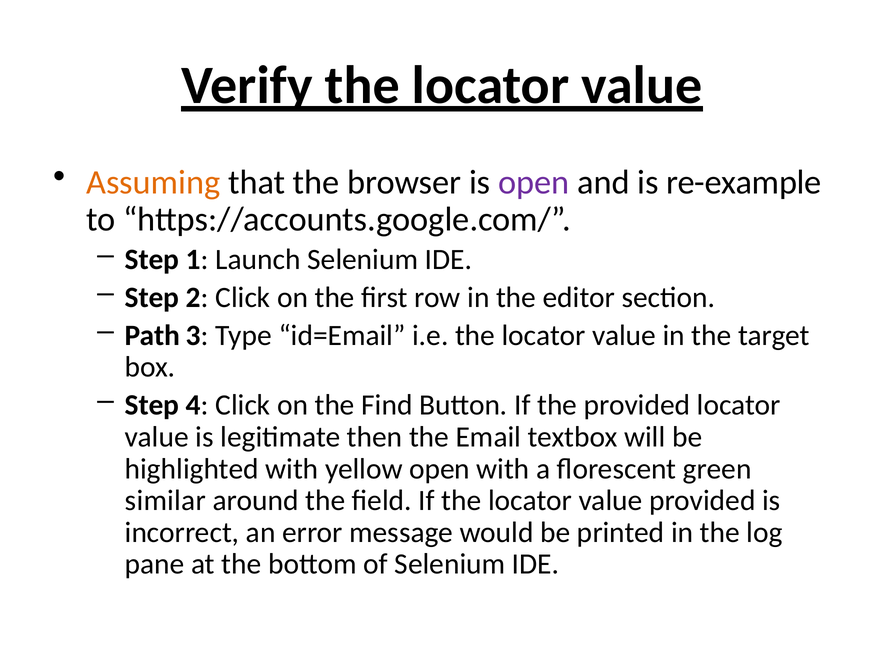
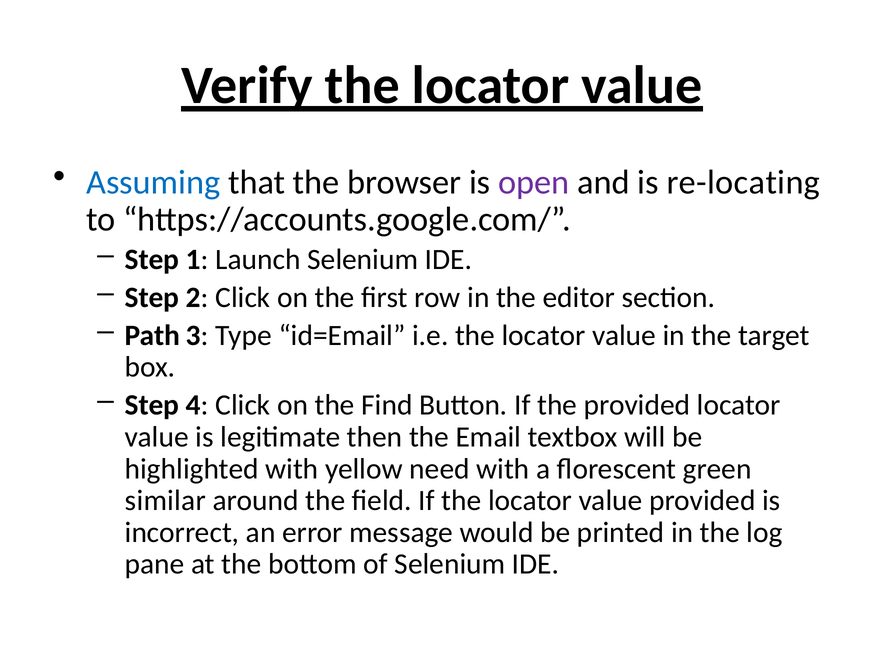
Assuming colour: orange -> blue
re-example: re-example -> re-locating
yellow open: open -> need
